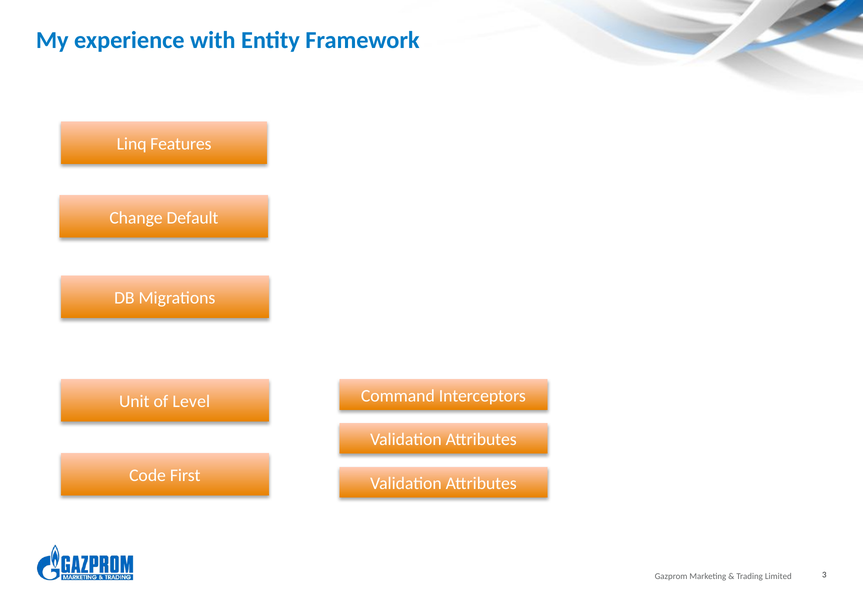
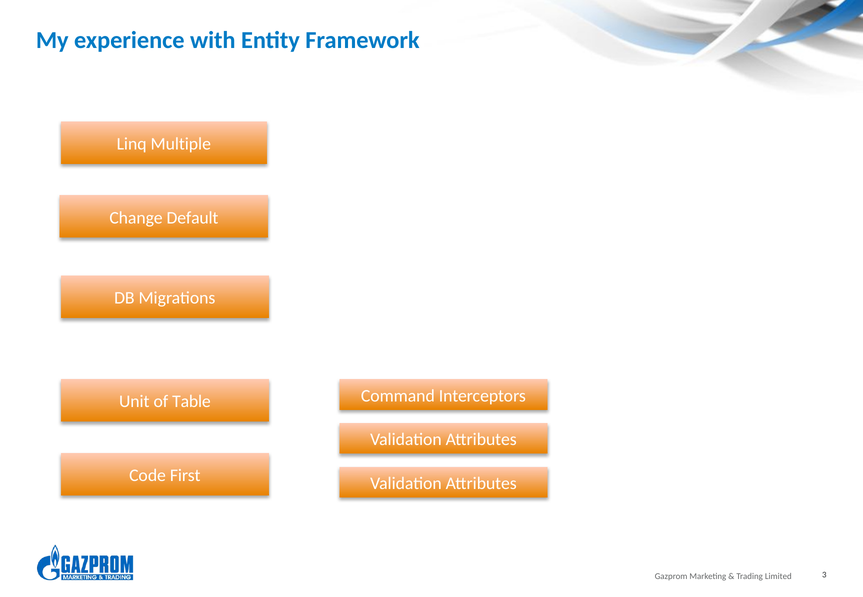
Features: Features -> Multiple
Level: Level -> Table
